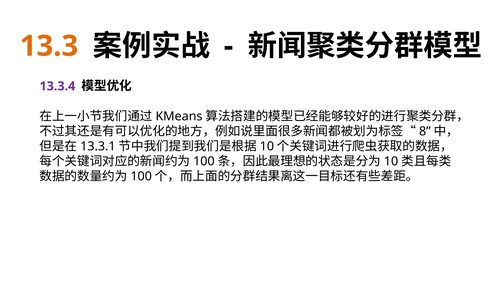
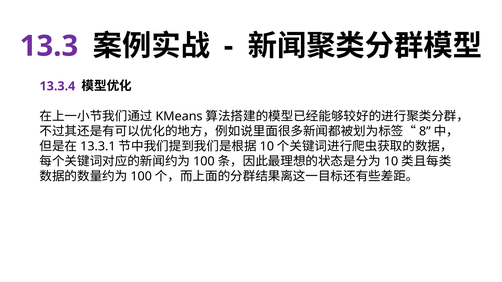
13.3 colour: orange -> purple
